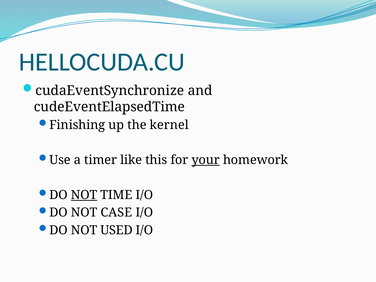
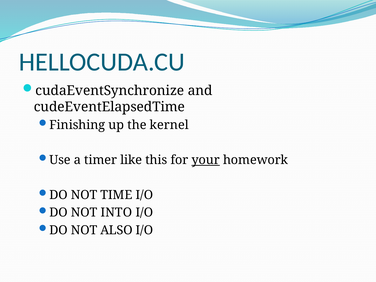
NOT at (84, 195) underline: present -> none
CASE: CASE -> INTO
USED: USED -> ALSO
